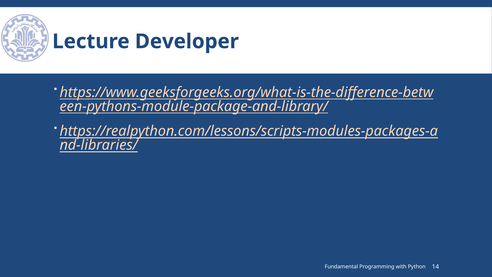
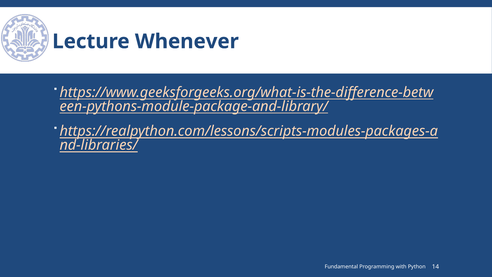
Developer: Developer -> Whenever
